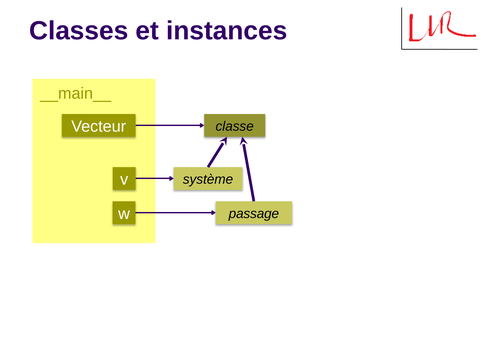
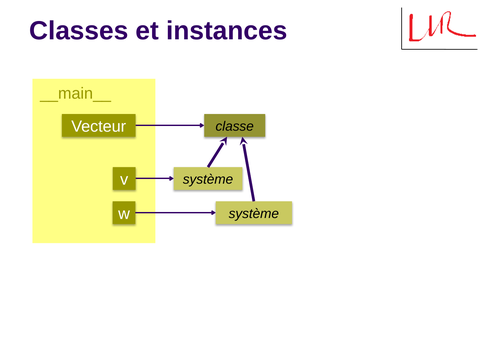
w passage: passage -> système
